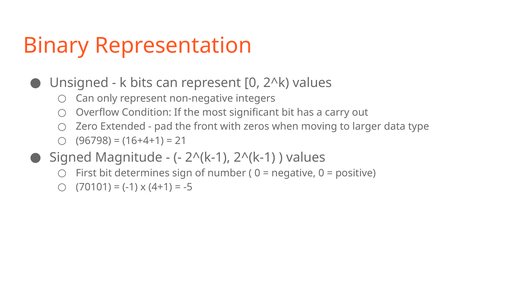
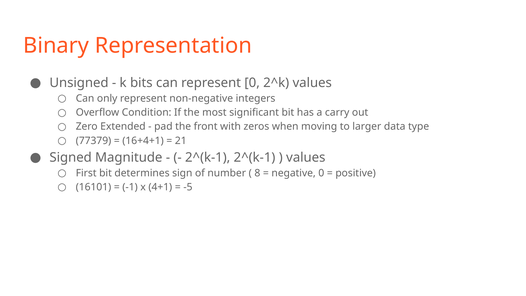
96798: 96798 -> 77379
0 at (257, 173): 0 -> 8
70101: 70101 -> 16101
